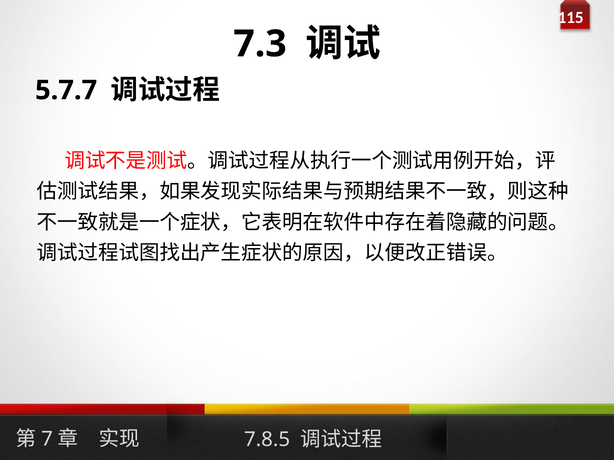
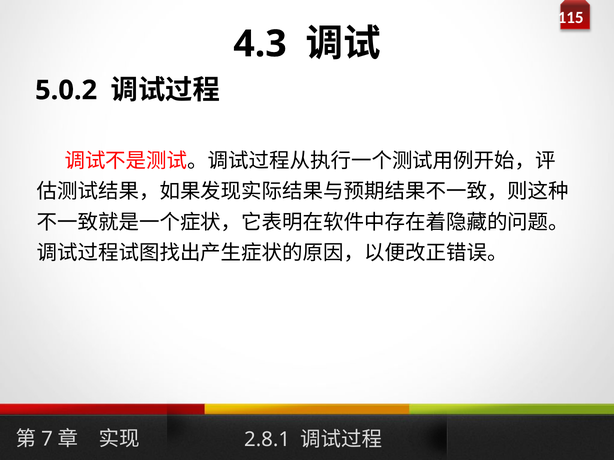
7.3: 7.3 -> 4.3
5.7.7: 5.7.7 -> 5.0.2
7.8.5: 7.8.5 -> 2.8.1
